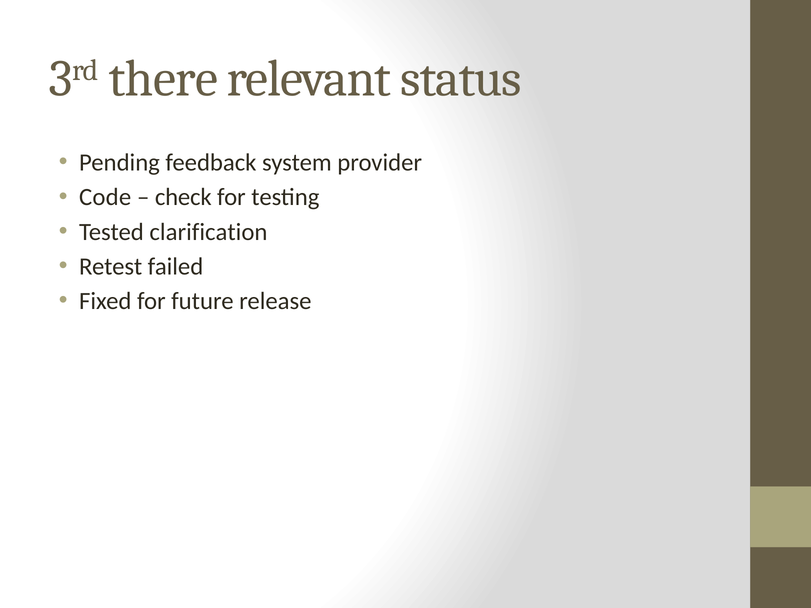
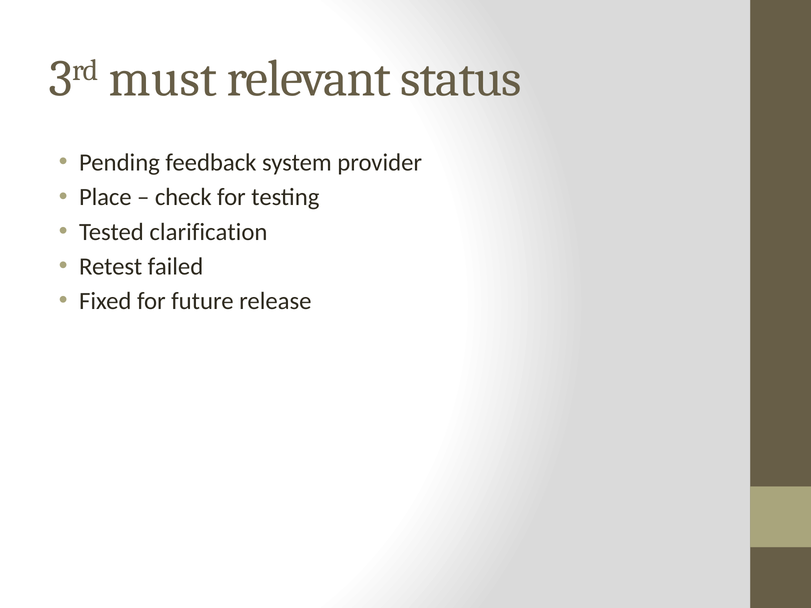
there: there -> must
Code: Code -> Place
